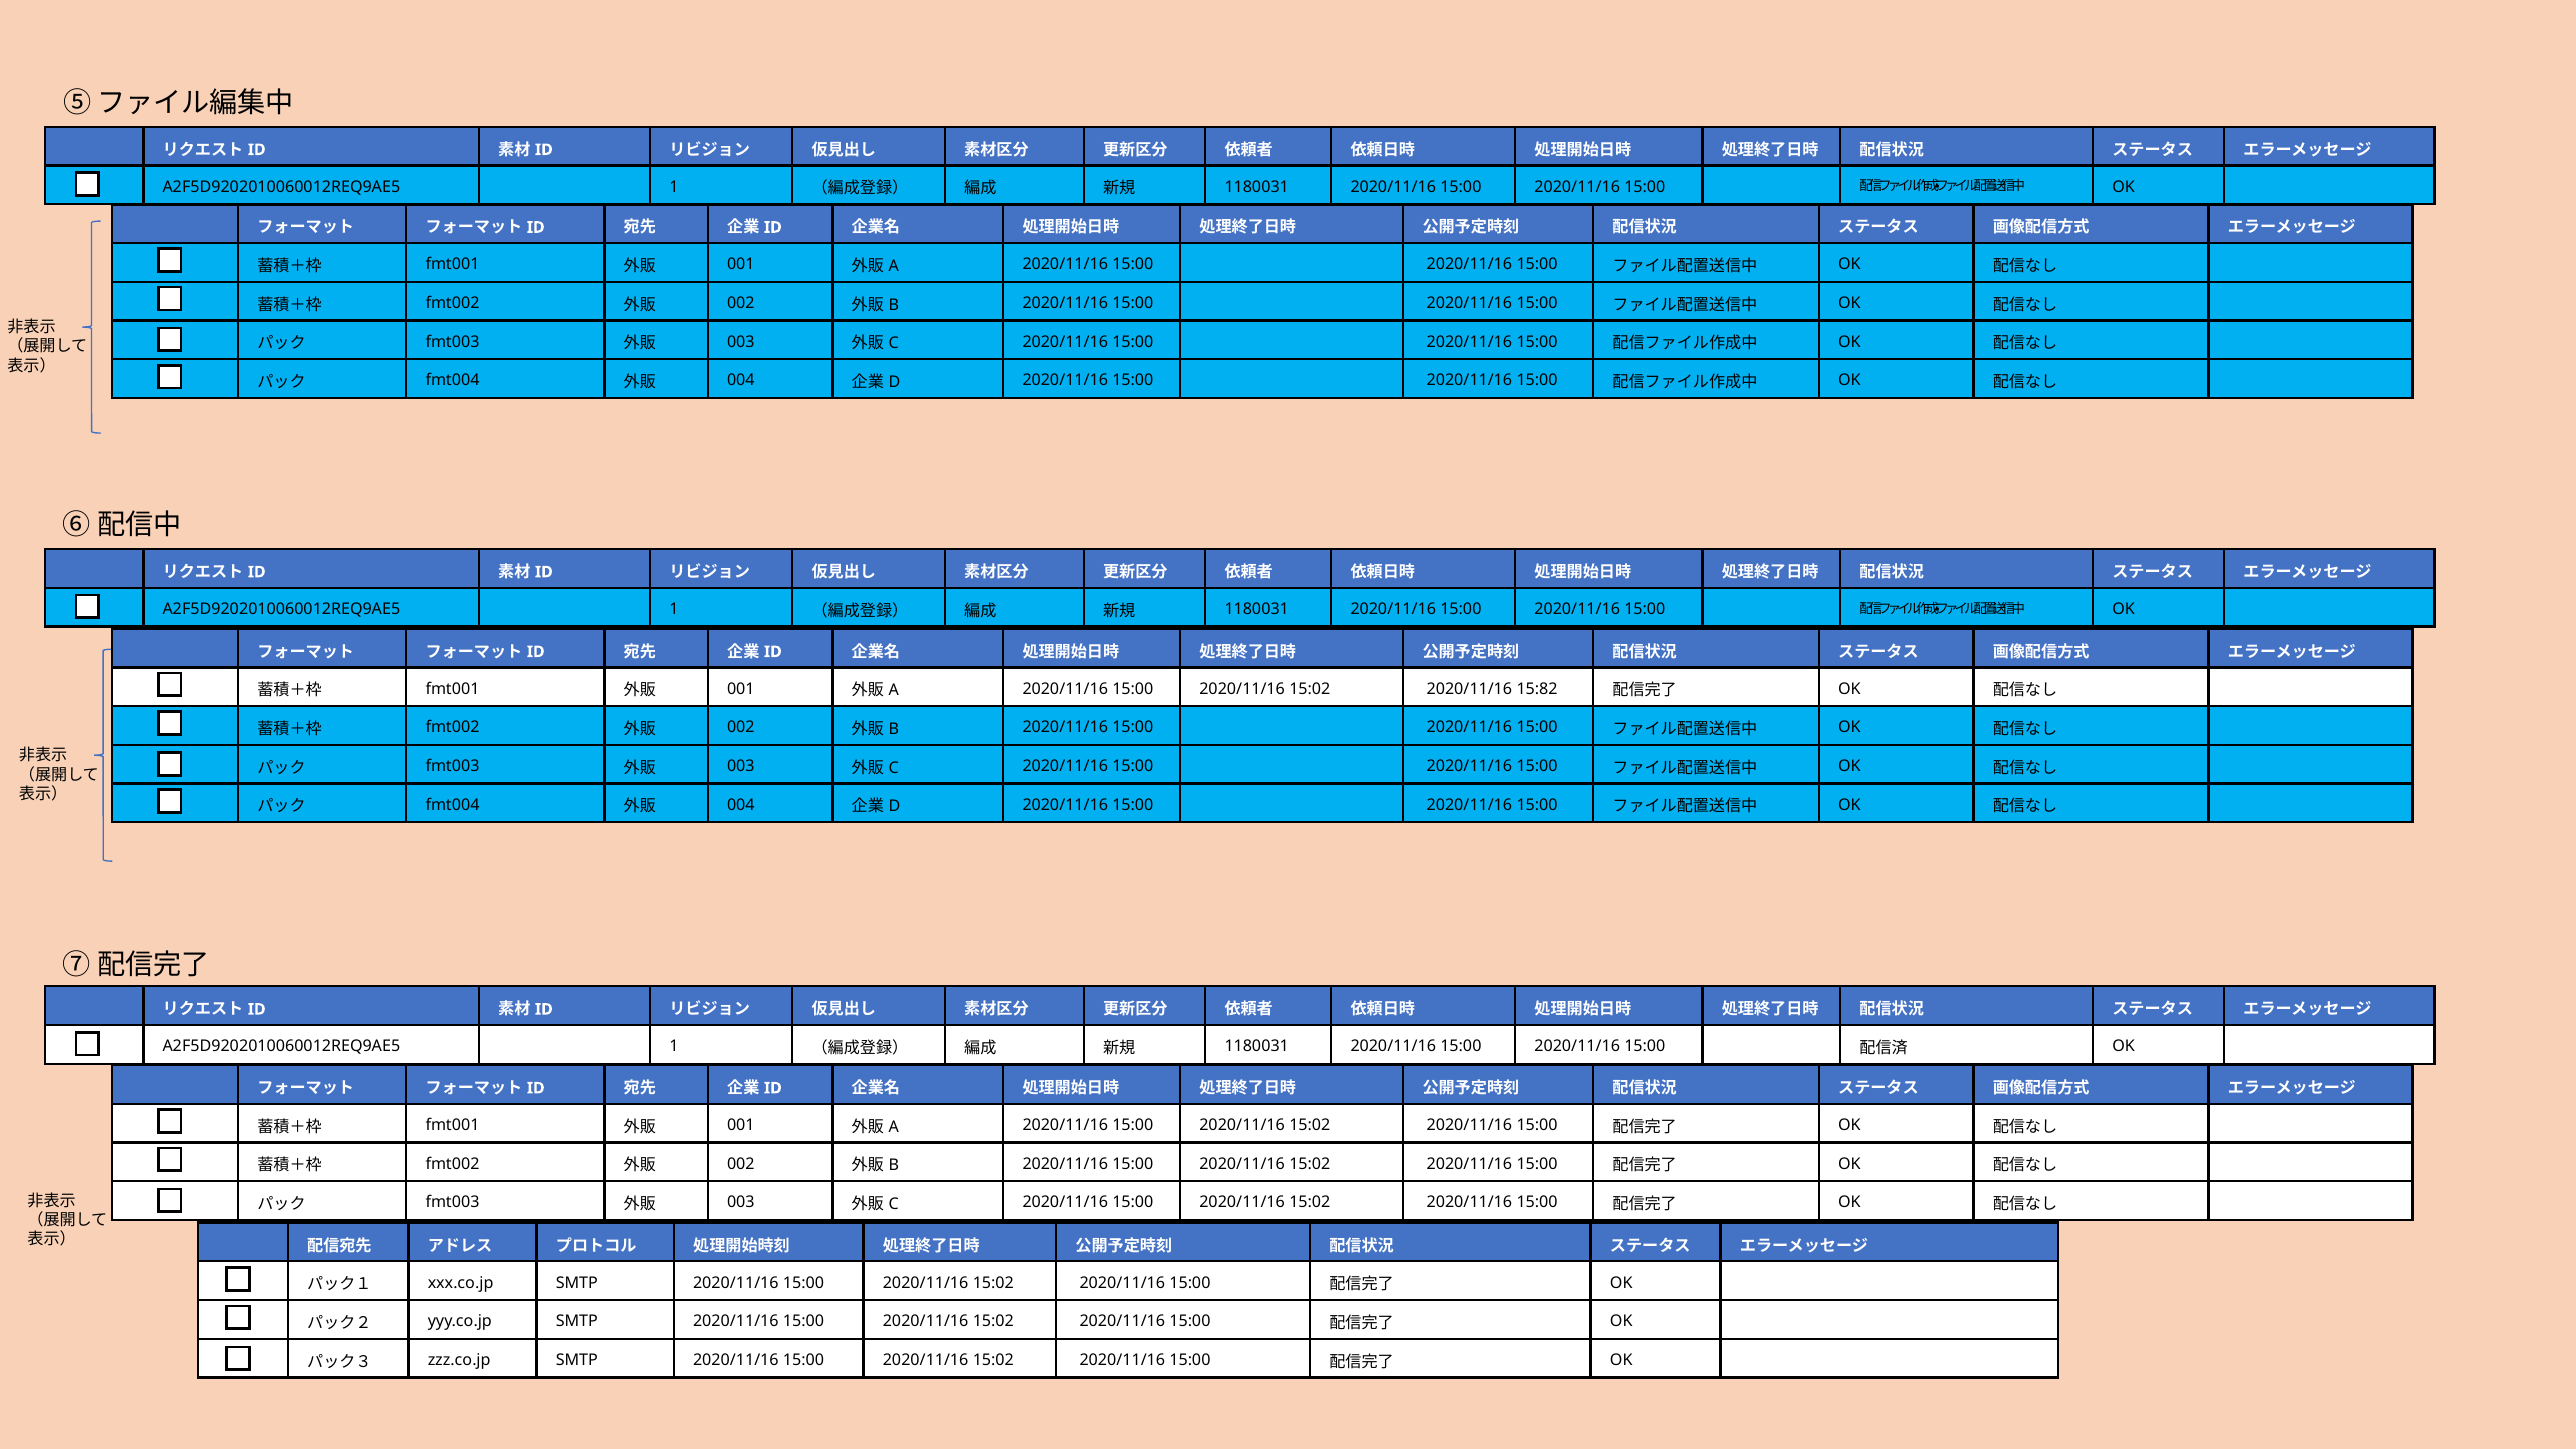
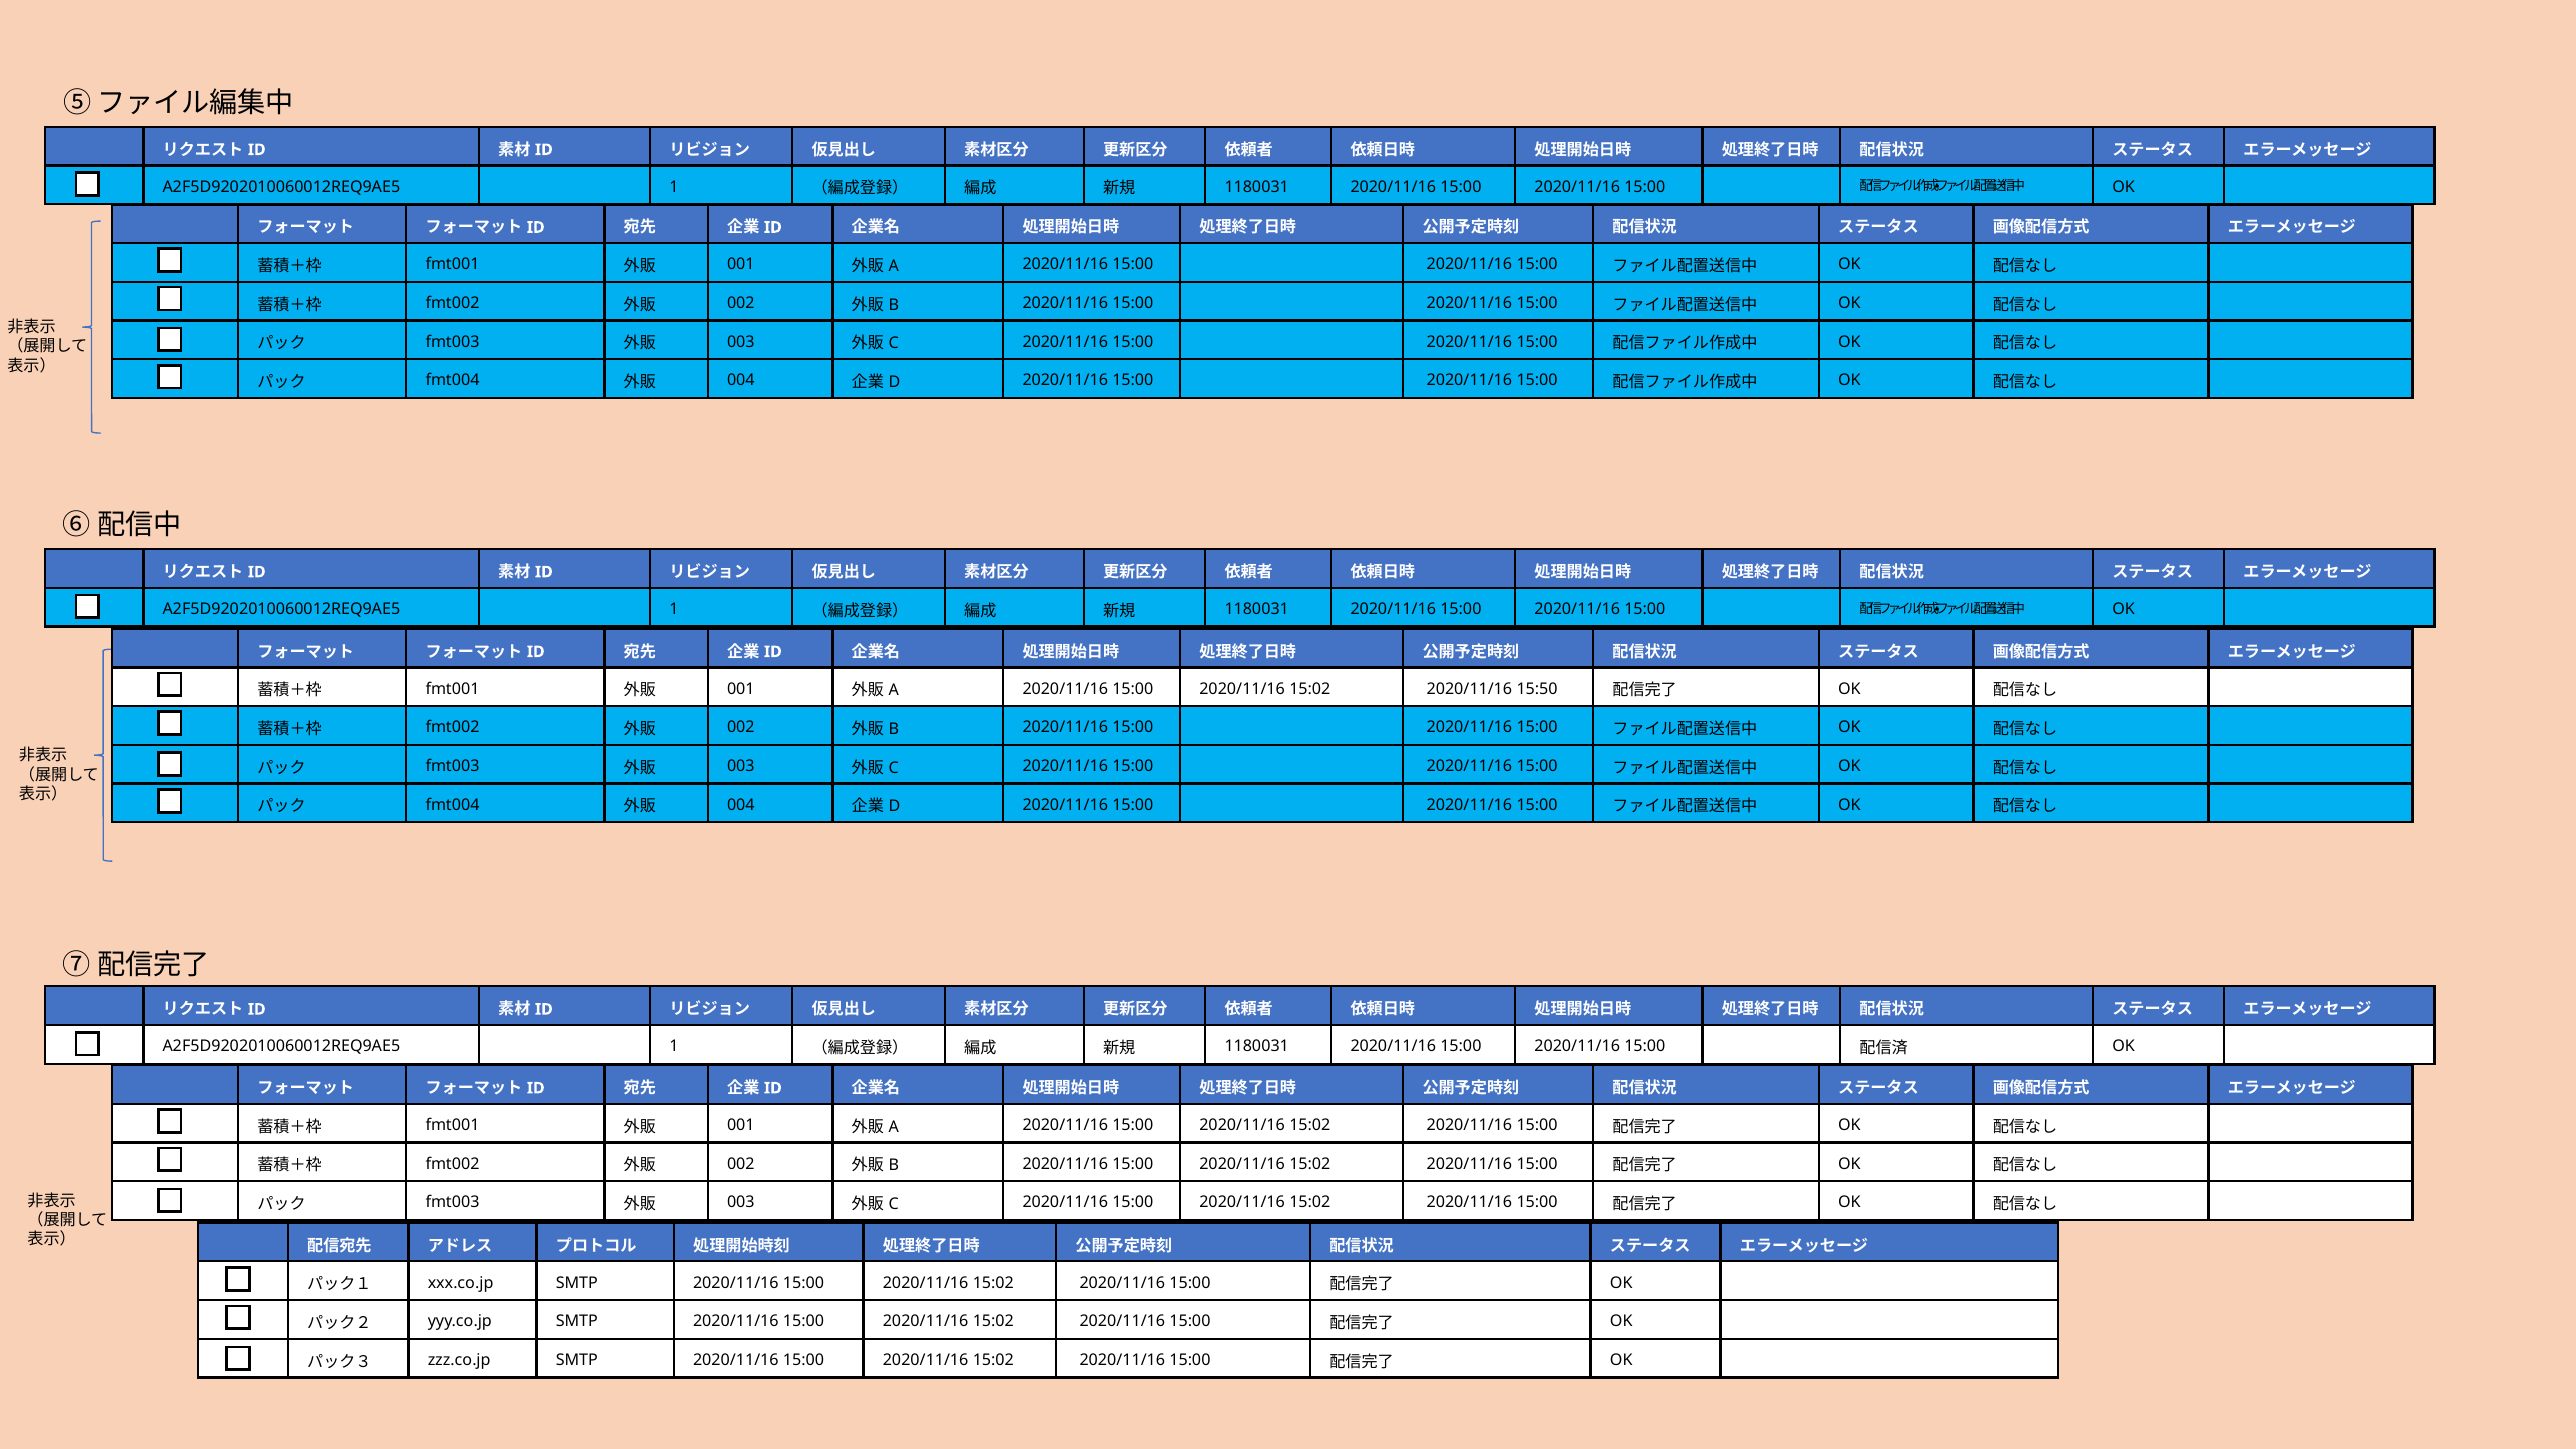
15:82: 15:82 -> 15:50
